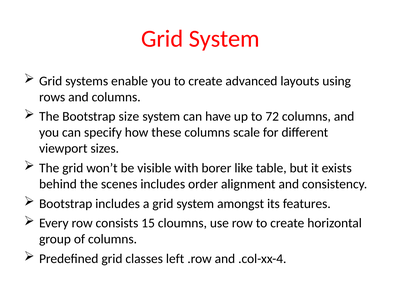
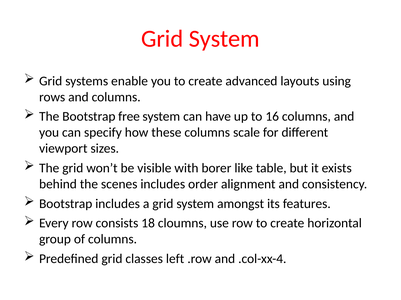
size: size -> free
72: 72 -> 16
15: 15 -> 18
